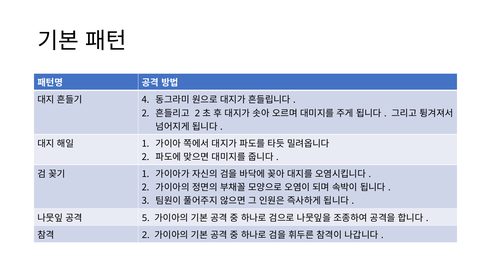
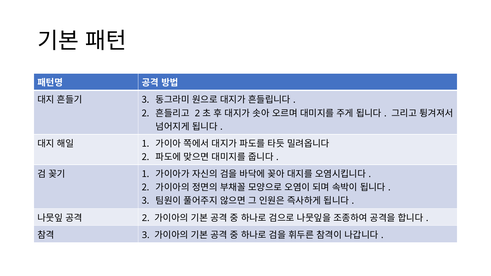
4 at (146, 100): 4 -> 3
5 at (146, 218): 5 -> 2
2 at (146, 235): 2 -> 3
